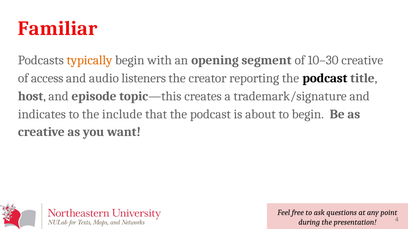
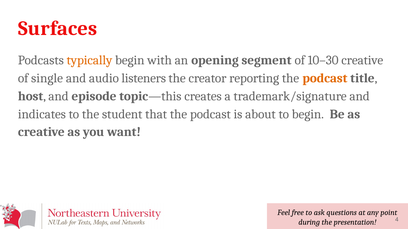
Familiar: Familiar -> Surfaces
access: access -> single
podcast at (325, 78) colour: black -> orange
include: include -> student
